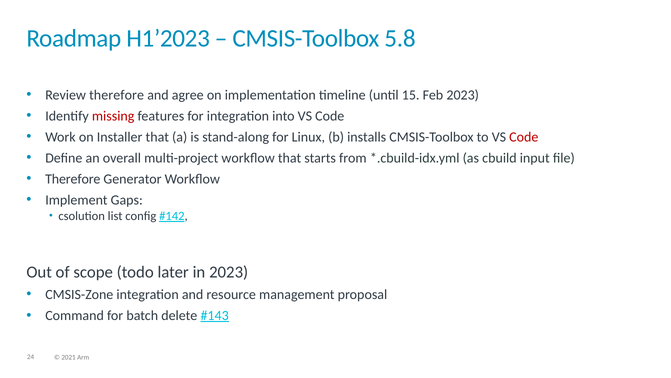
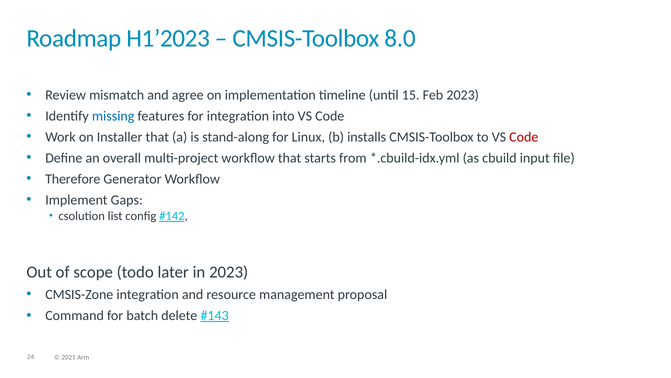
5.8: 5.8 -> 8.0
Review therefore: therefore -> mismatch
missing colour: red -> blue
